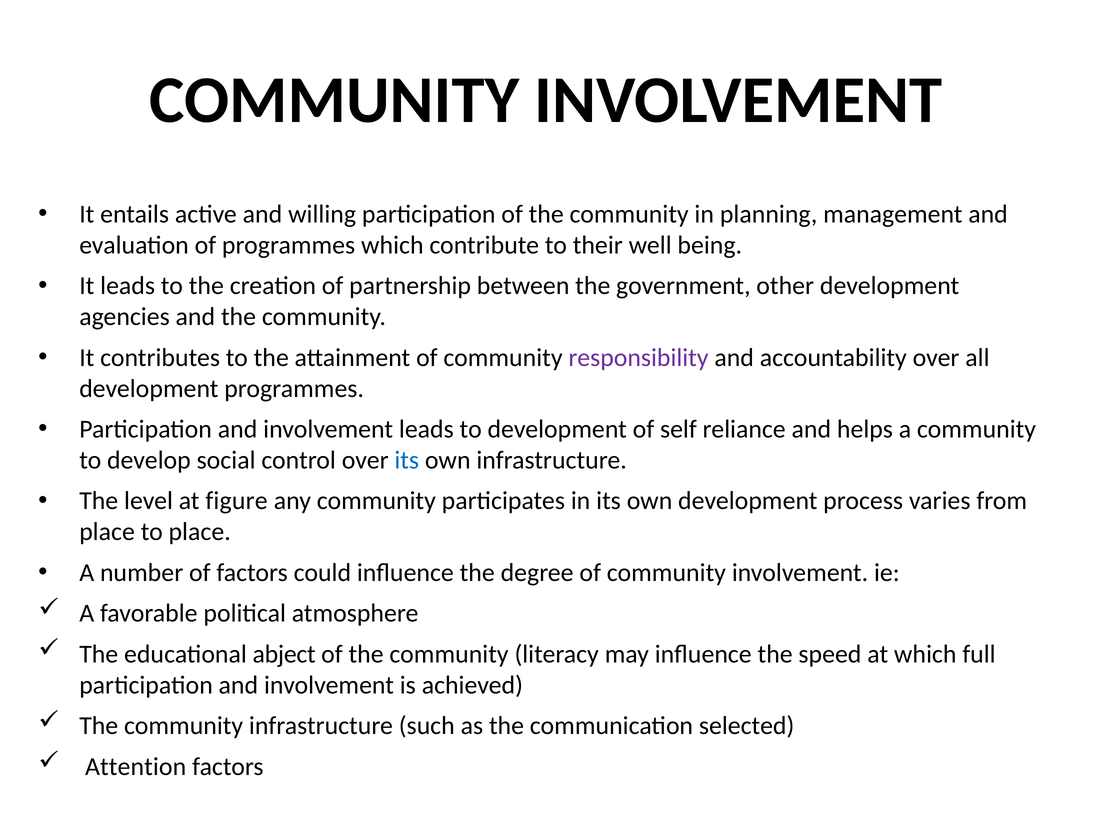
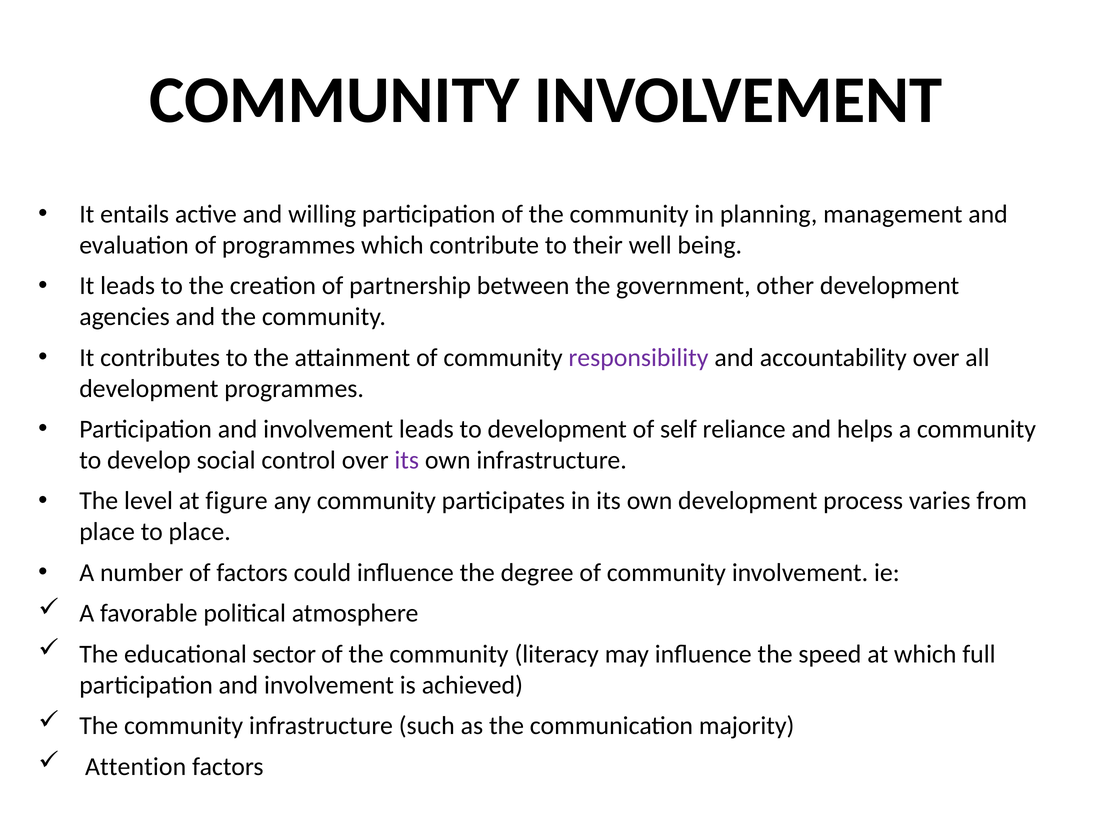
its at (407, 460) colour: blue -> purple
abject: abject -> sector
selected: selected -> majority
